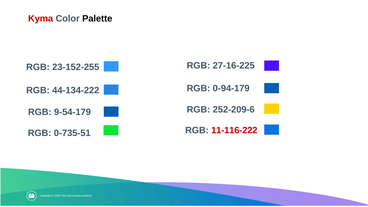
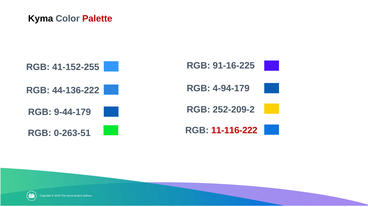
Kyma at (41, 19) colour: red -> black
Palette colour: black -> red
27-16-225: 27-16-225 -> 91-16-225
23-152-255: 23-152-255 -> 41-152-255
0-94-179: 0-94-179 -> 4-94-179
44-134-222: 44-134-222 -> 44-136-222
252-209-6: 252-209-6 -> 252-209-2
9-54-179: 9-54-179 -> 9-44-179
0-735-51: 0-735-51 -> 0-263-51
